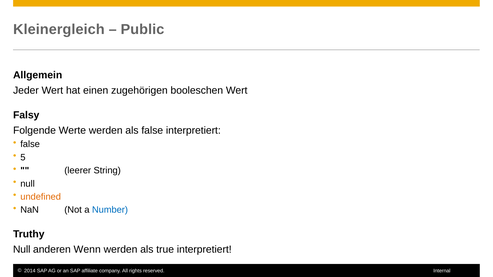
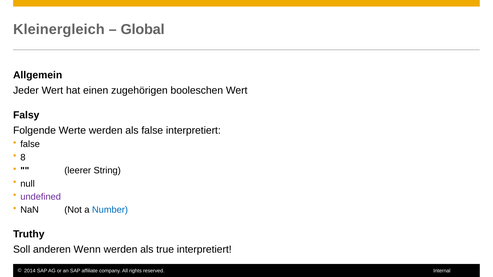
Public: Public -> Global
5: 5 -> 8
undefined colour: orange -> purple
Null at (22, 250): Null -> Soll
